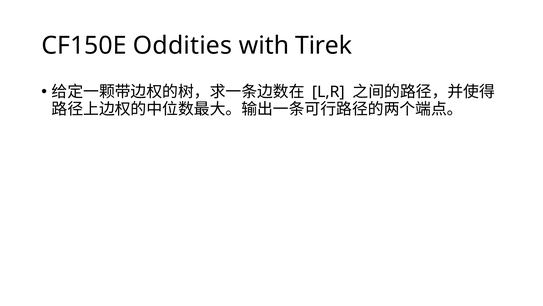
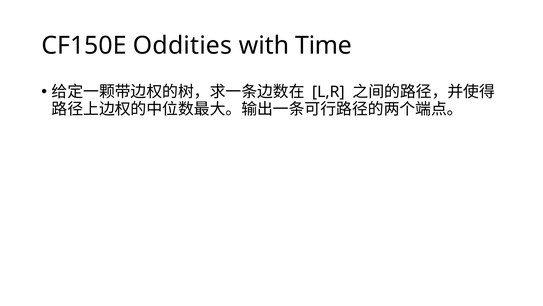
Tirek: Tirek -> Time
